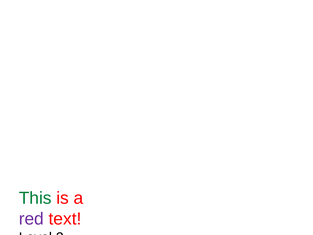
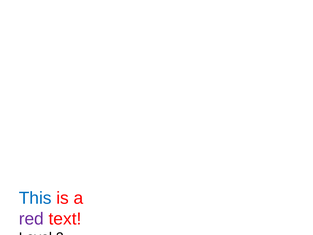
This colour: green -> blue
